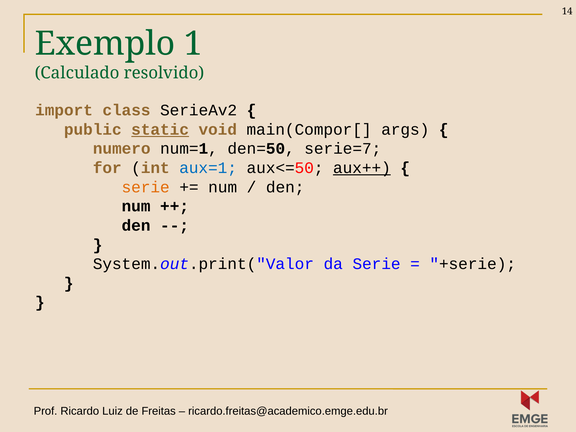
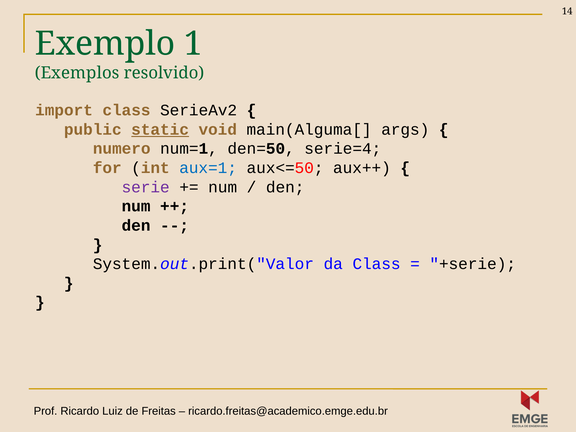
Calculado: Calculado -> Exemplos
main(Compor[: main(Compor[ -> main(Alguma[
serie=7: serie=7 -> serie=4
aux++ underline: present -> none
serie at (146, 187) colour: orange -> purple
da Serie: Serie -> Class
